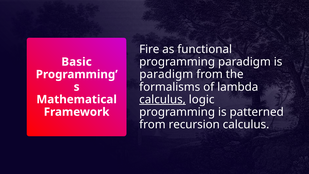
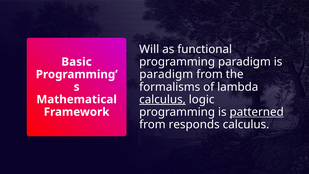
Fire: Fire -> Will
patterned underline: none -> present
recursion: recursion -> responds
